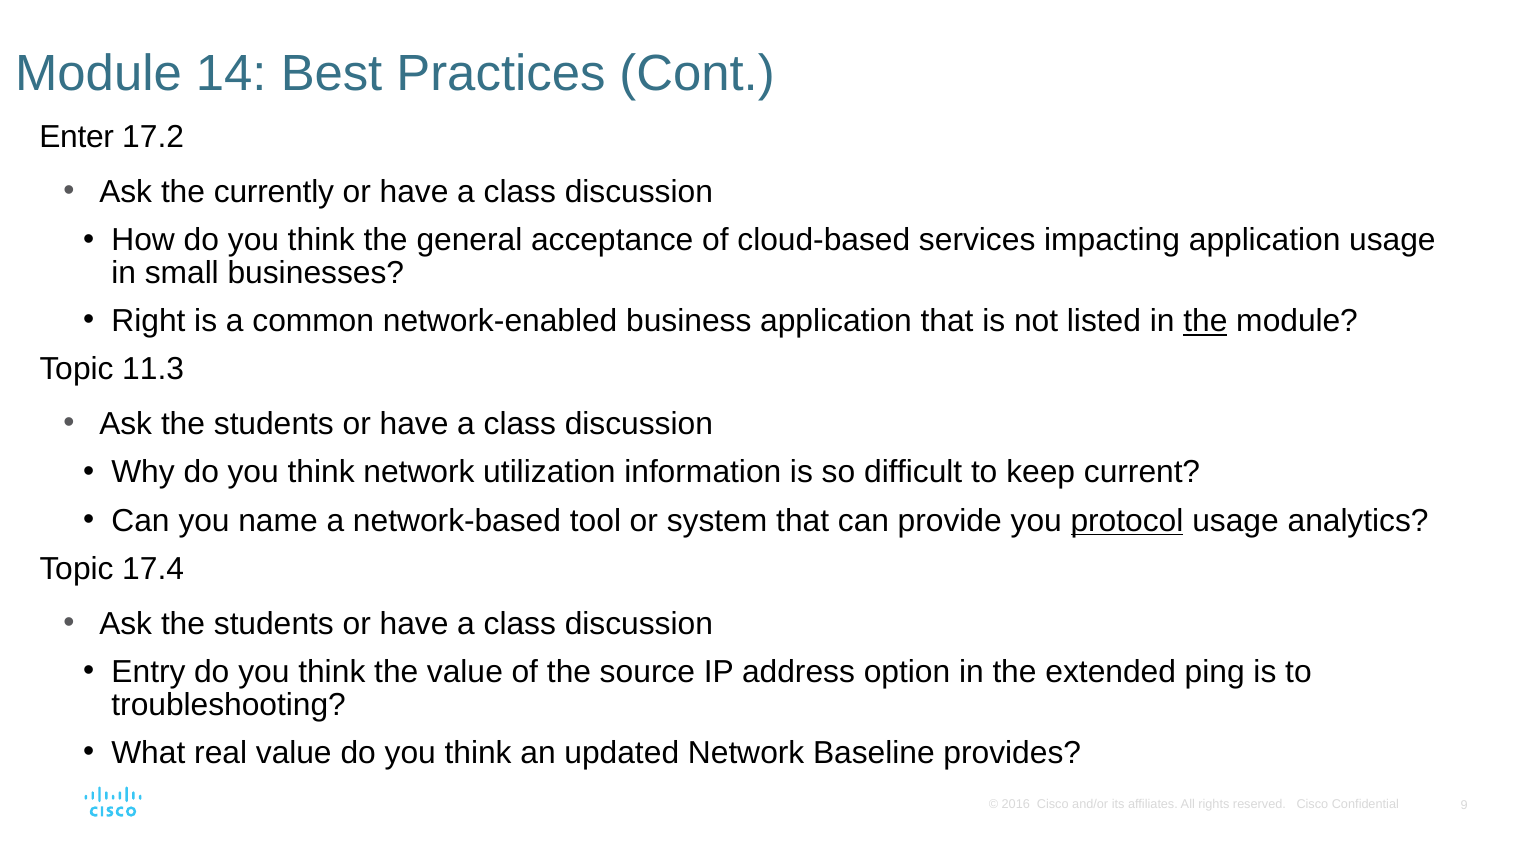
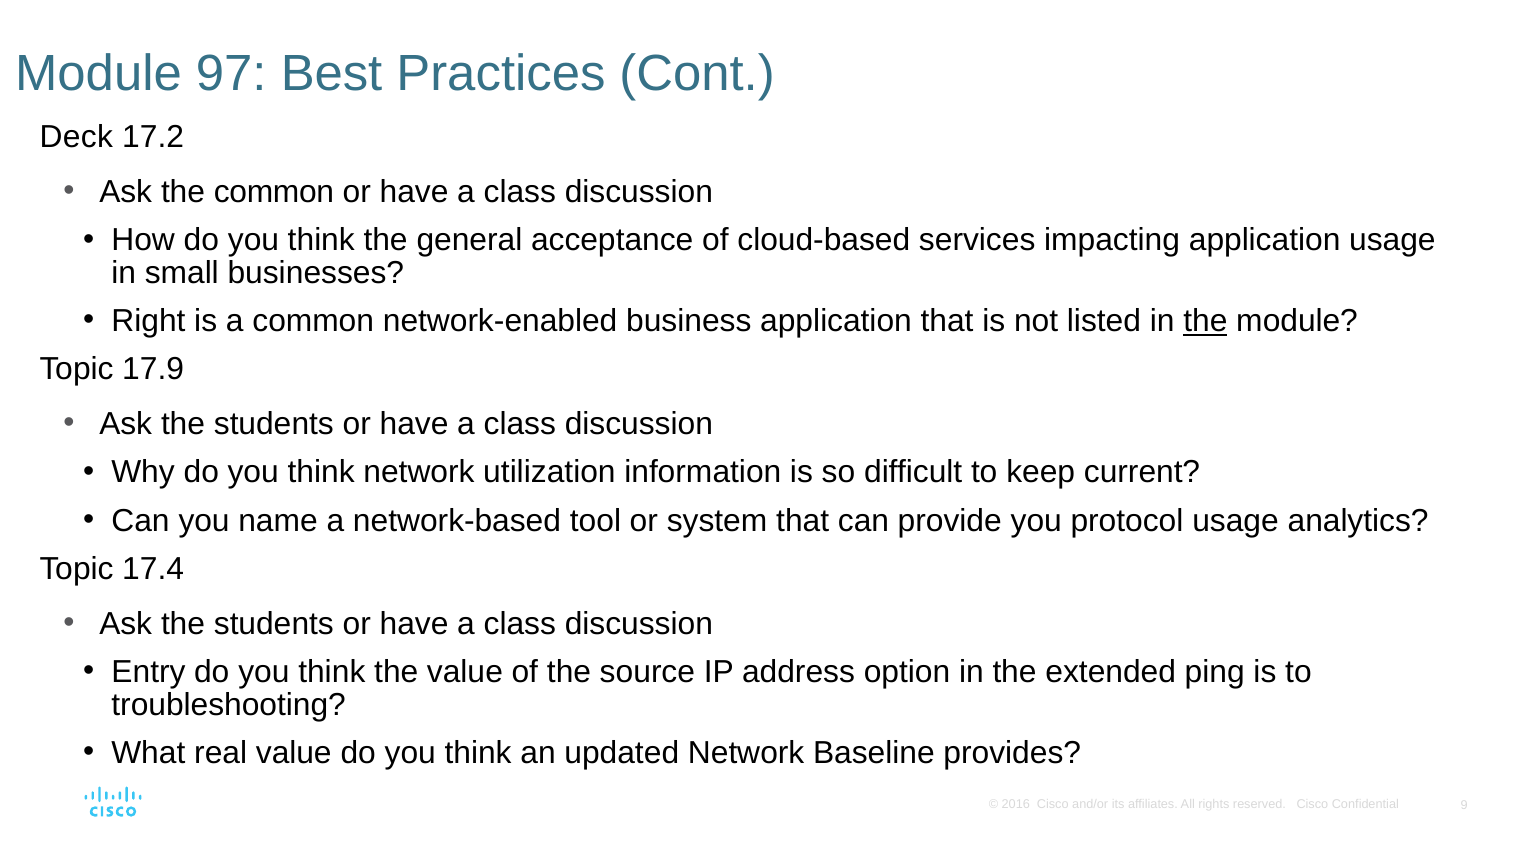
14: 14 -> 97
Enter: Enter -> Deck
the currently: currently -> common
11.3: 11.3 -> 17.9
protocol underline: present -> none
